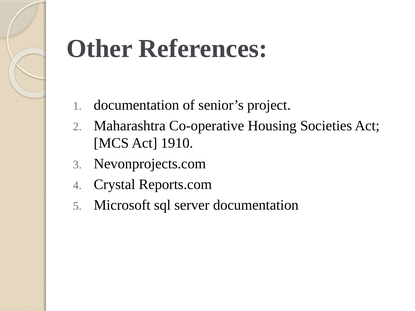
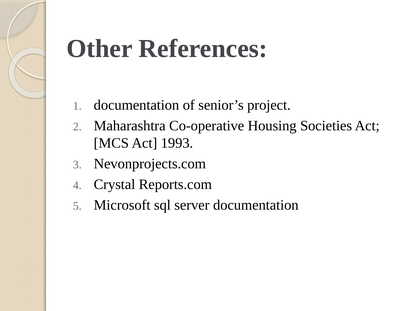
1910: 1910 -> 1993
